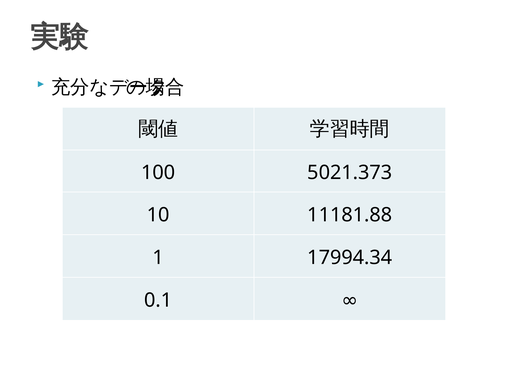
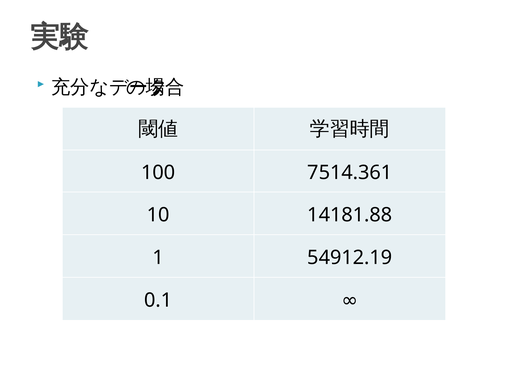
5021.373: 5021.373 -> 7514.361
11181.88: 11181.88 -> 14181.88
17994.34: 17994.34 -> 54912.19
